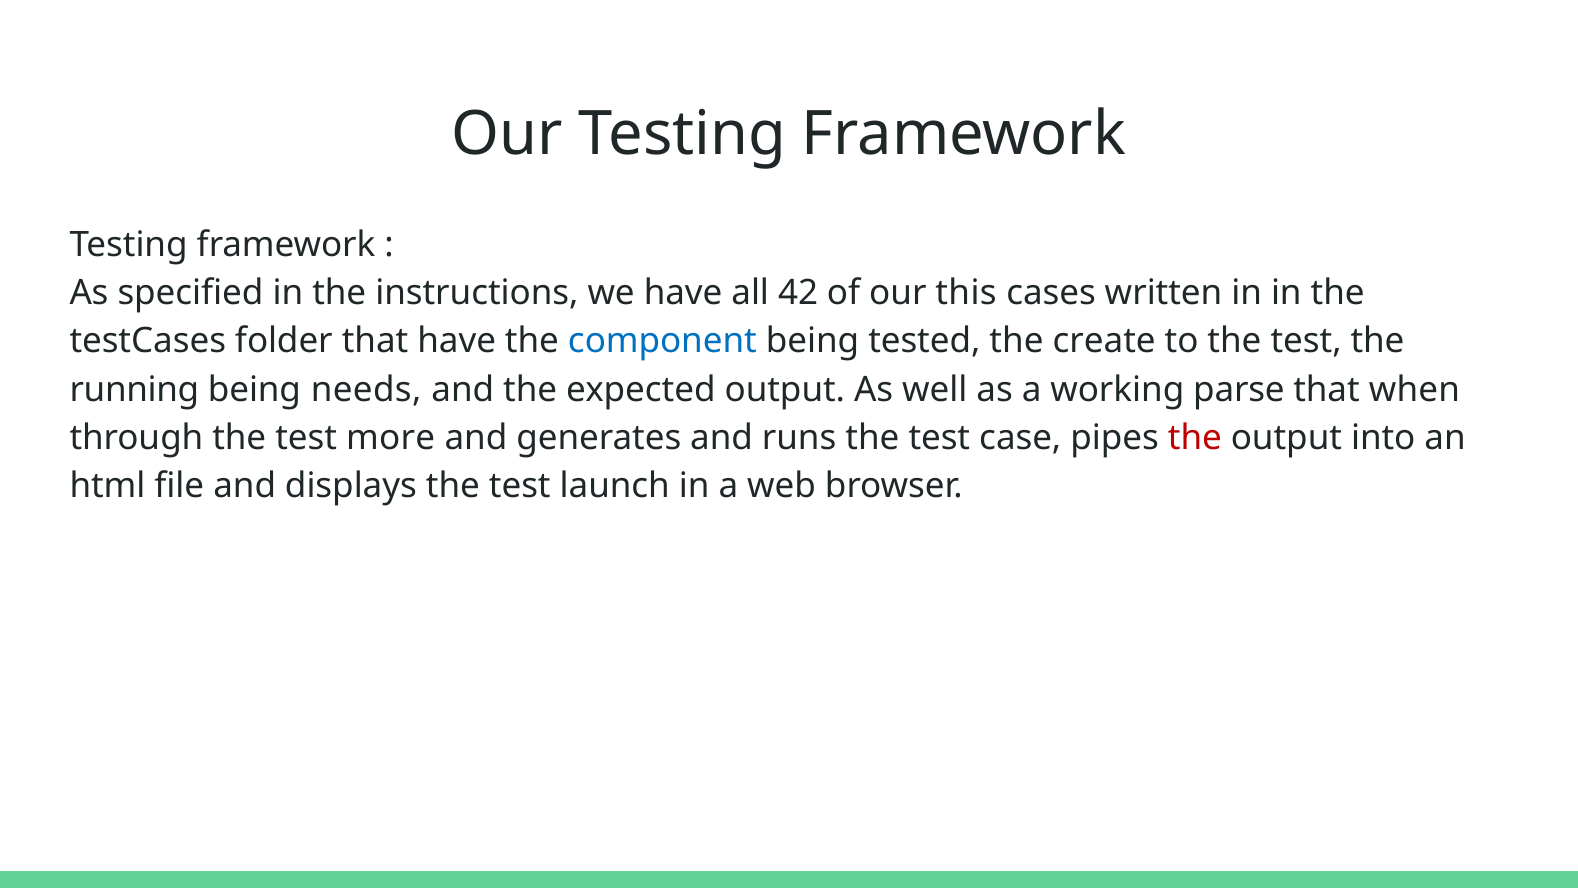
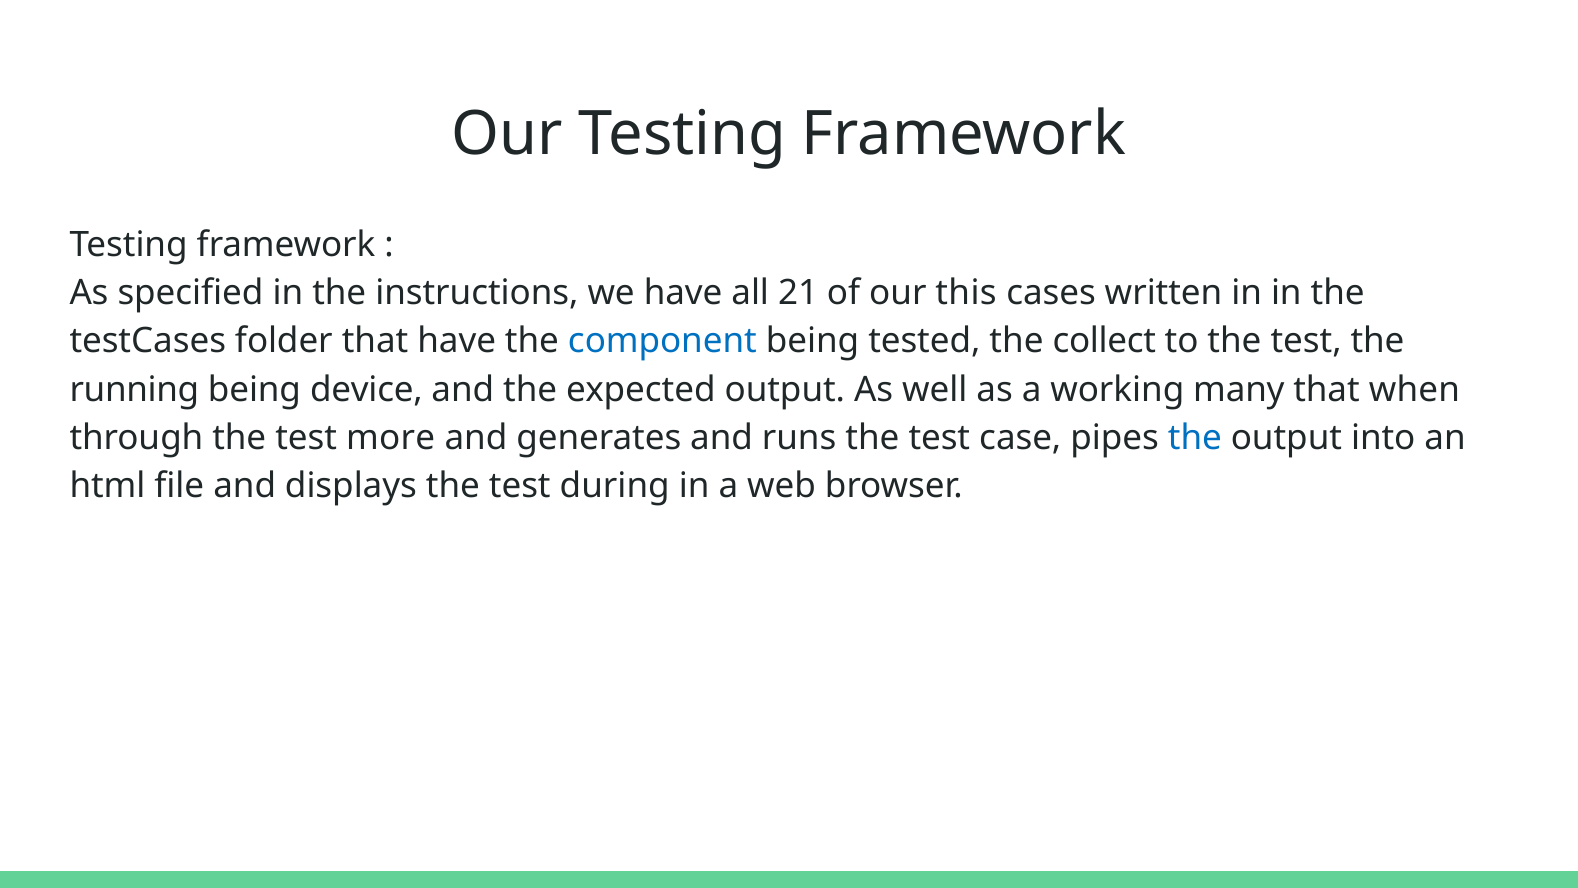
42: 42 -> 21
create: create -> collect
needs: needs -> device
parse: parse -> many
the at (1195, 438) colour: red -> blue
launch: launch -> during
